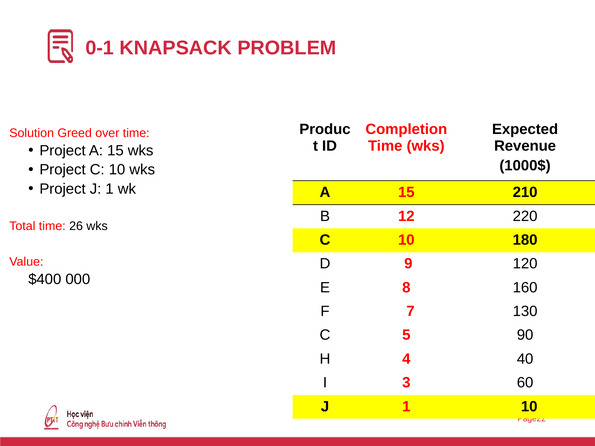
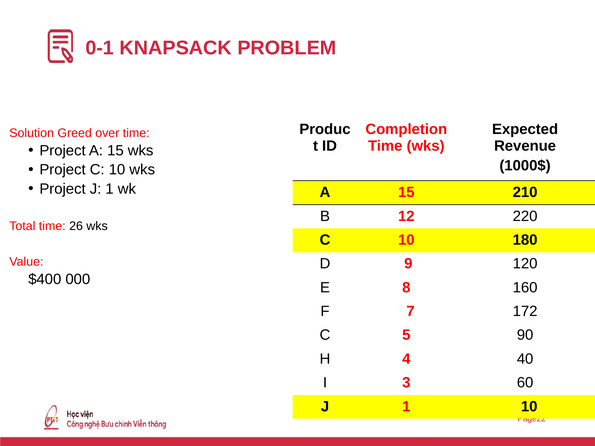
130: 130 -> 172
